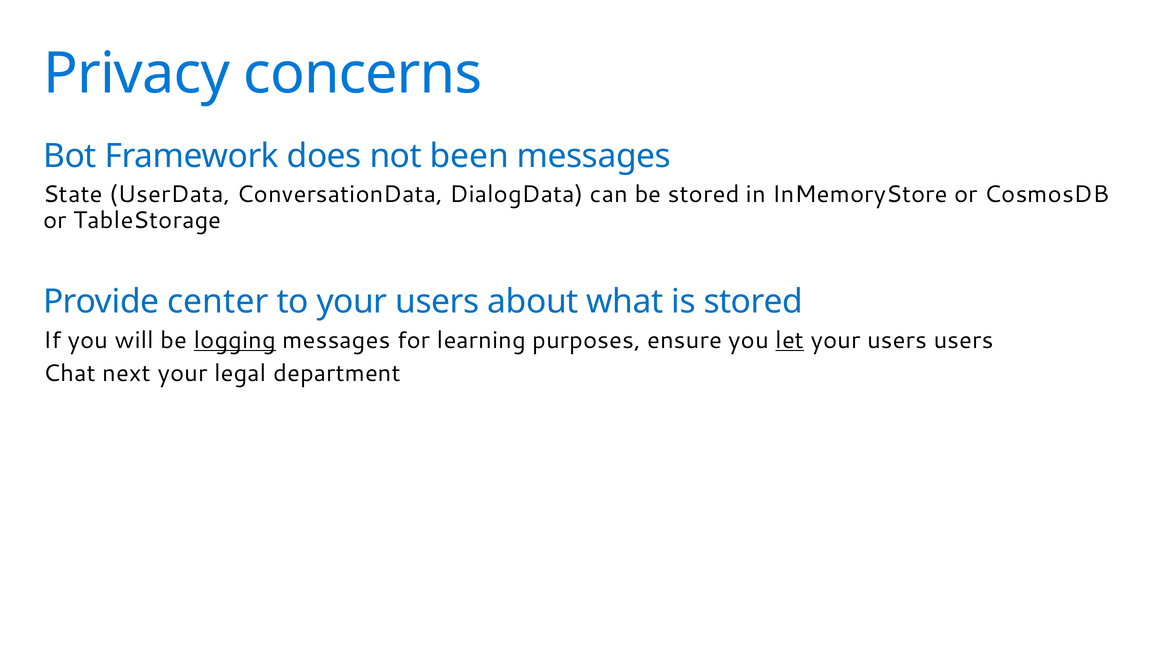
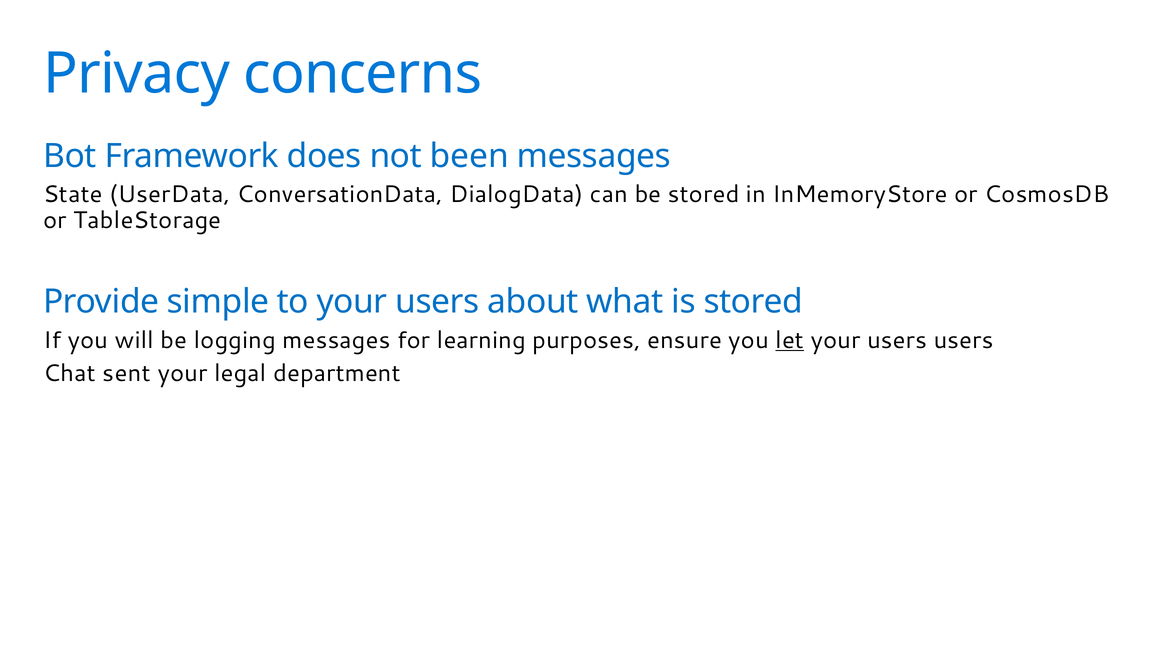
center: center -> simple
logging underline: present -> none
next: next -> sent
